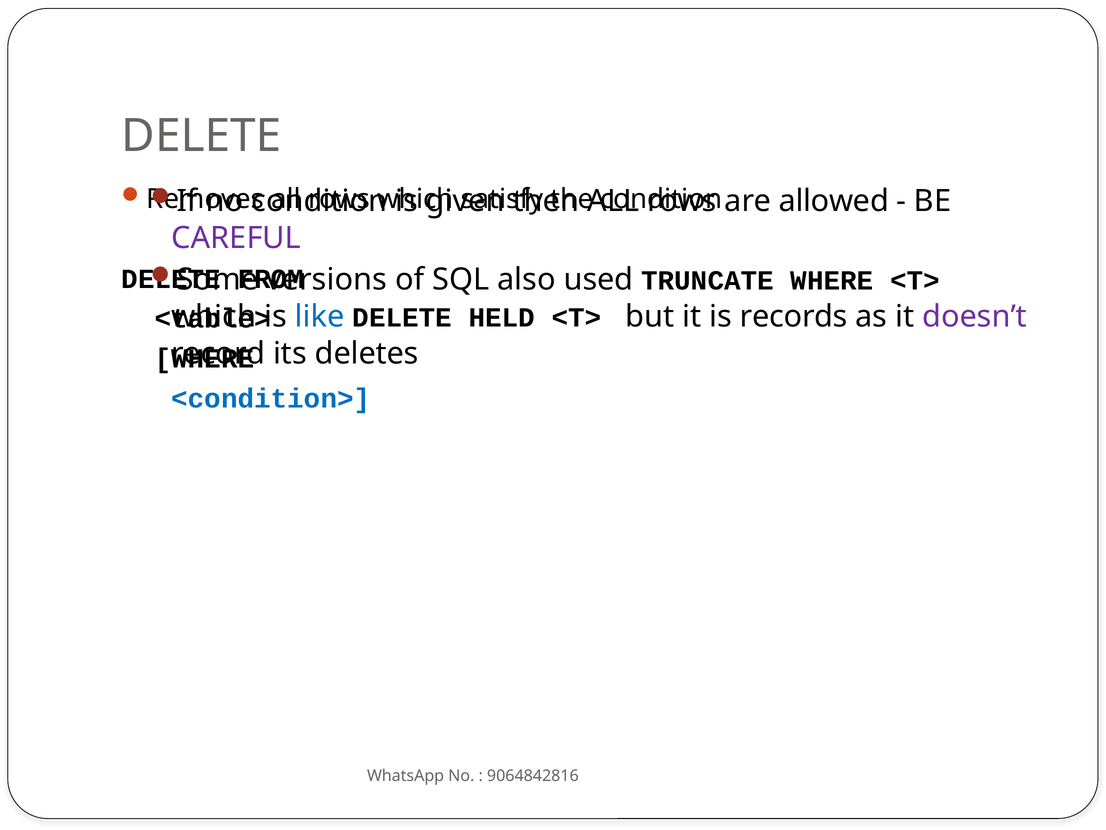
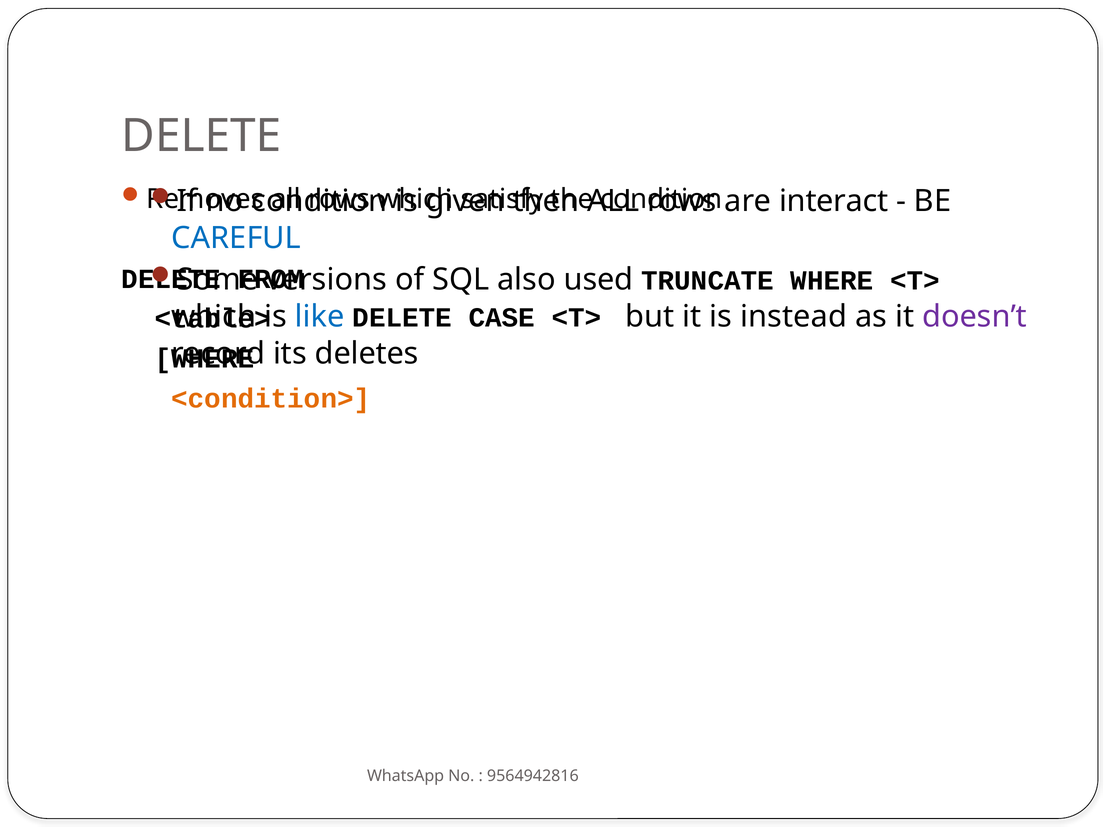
allowed: allowed -> interact
CAREFUL colour: purple -> blue
HELD: HELD -> CASE
records: records -> instead
<condition> colour: blue -> orange
9064842816: 9064842816 -> 9564942816
